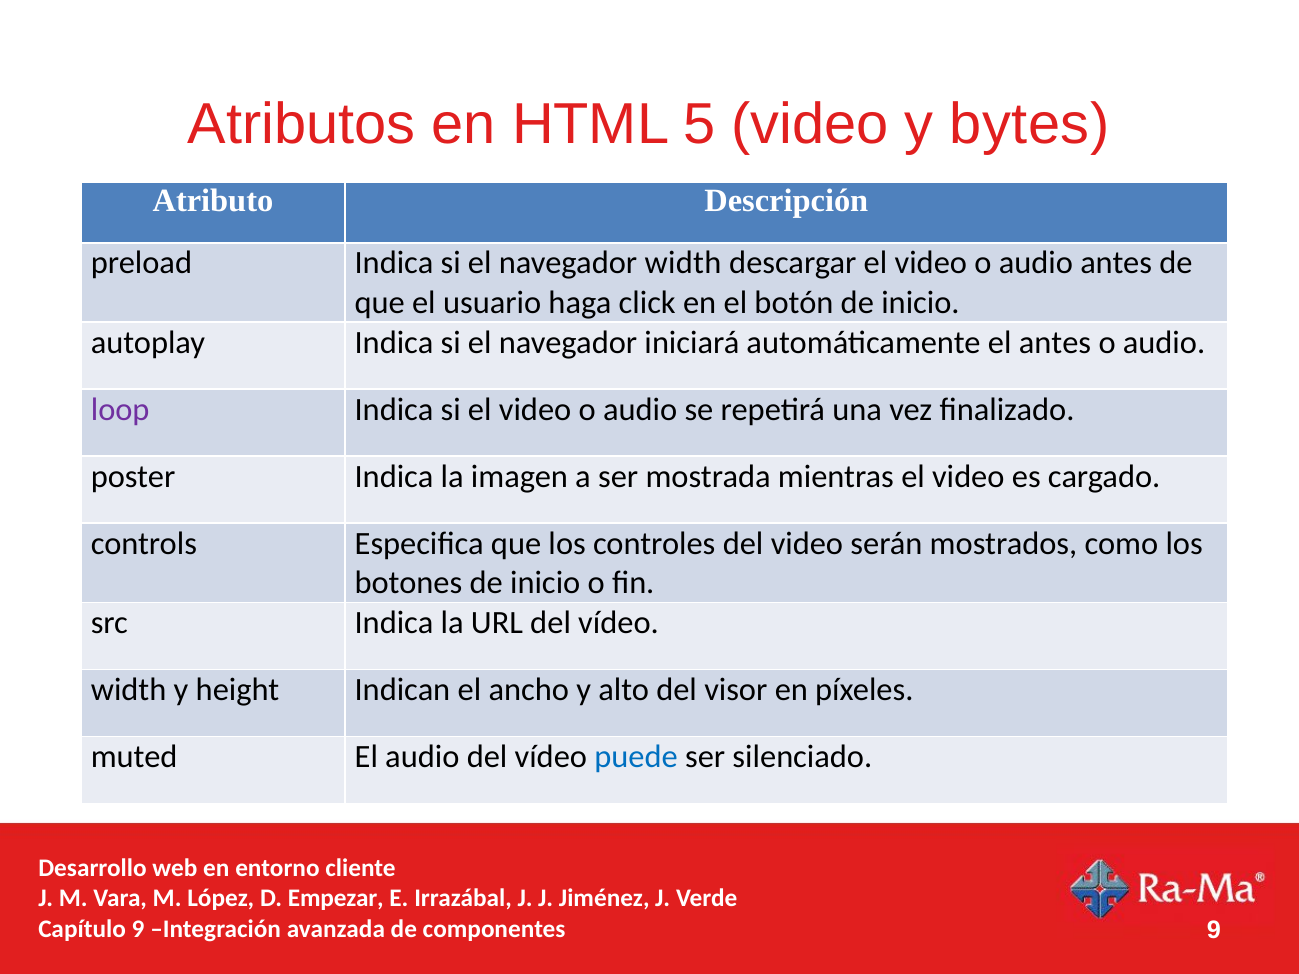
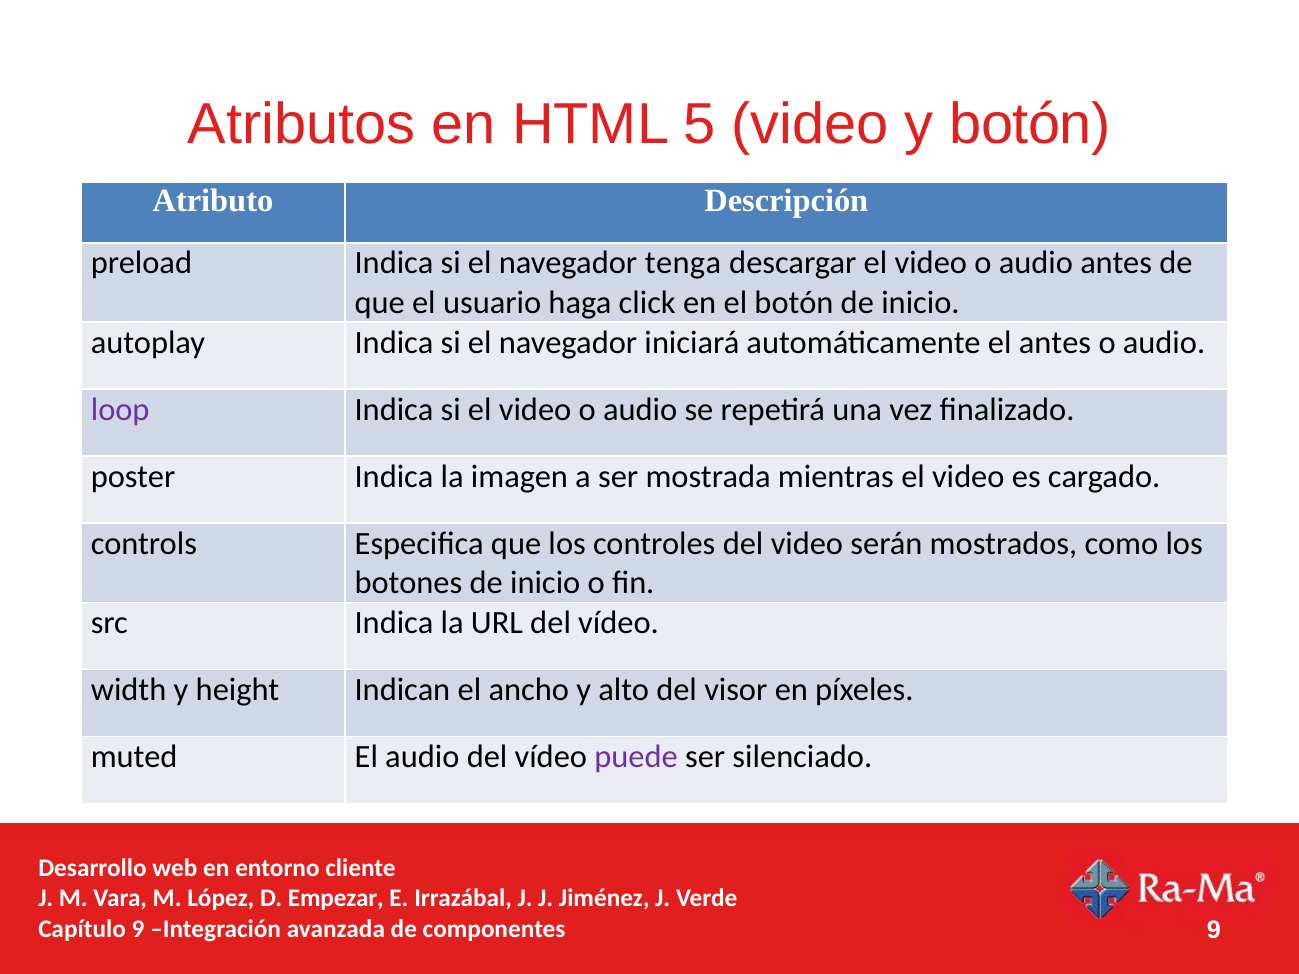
y bytes: bytes -> botón
navegador width: width -> tenga
puede colour: blue -> purple
